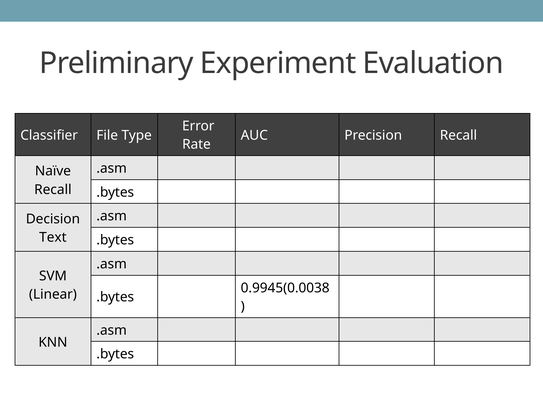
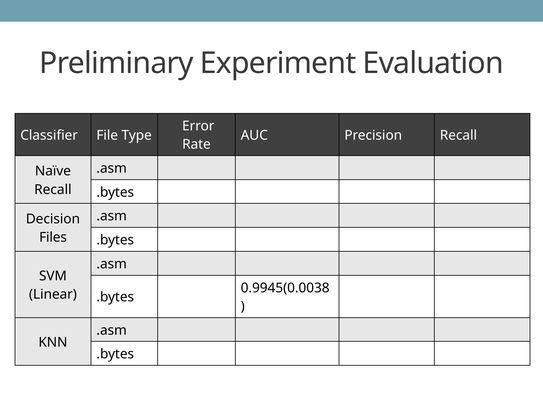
Text: Text -> Files
